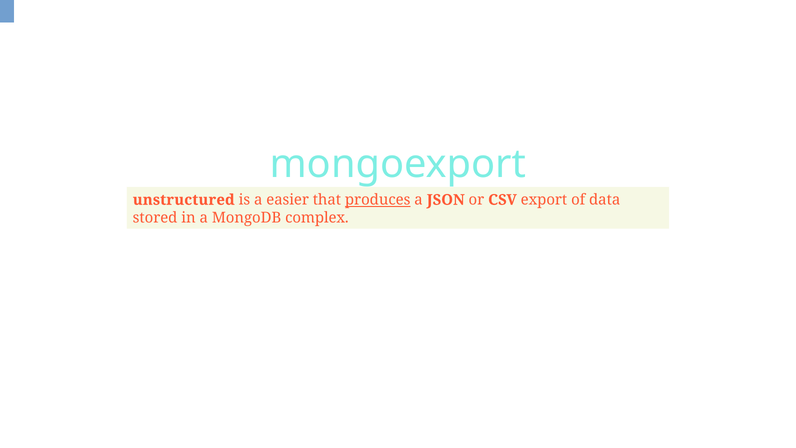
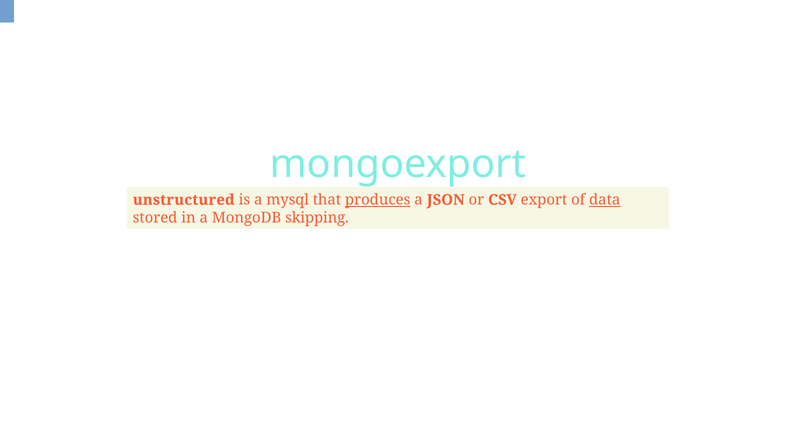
easier: easier -> mysql
data underline: none -> present
complex: complex -> skipping
